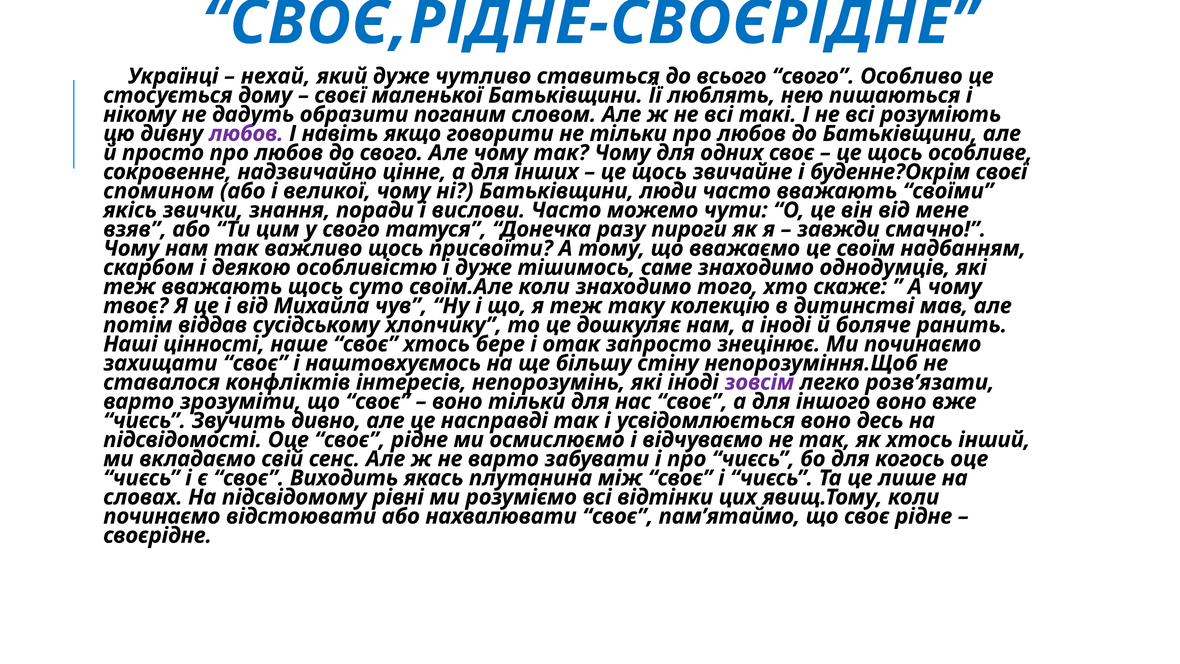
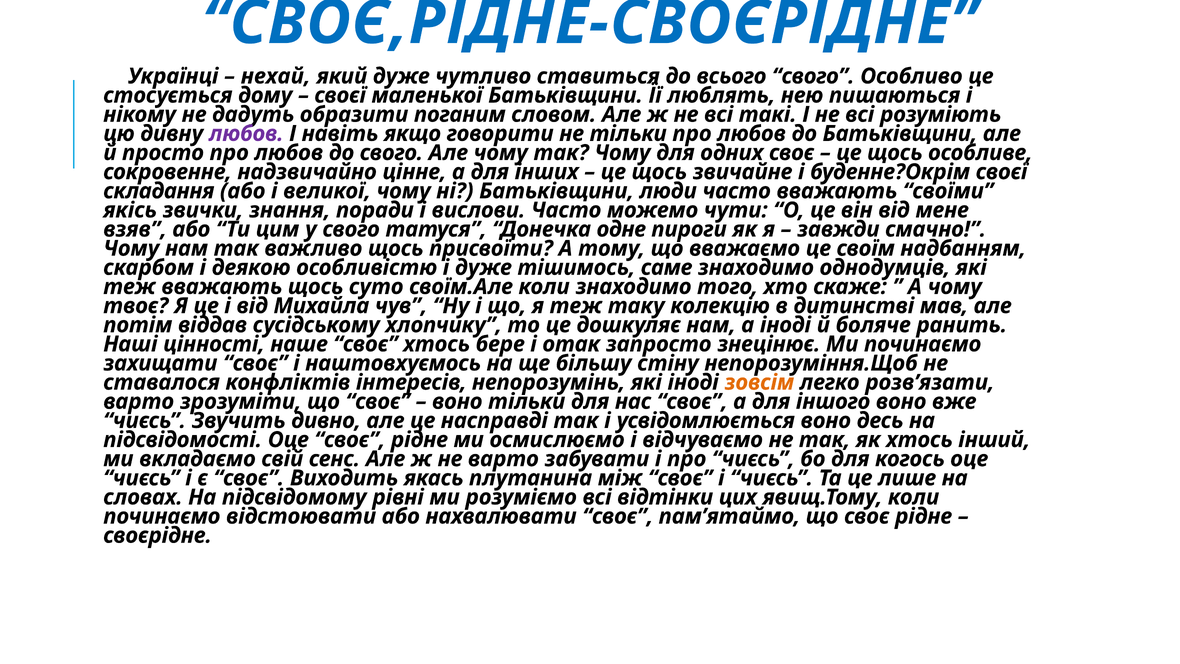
спомином: спомином -> складання
разу: разу -> одне
зовсім colour: purple -> orange
